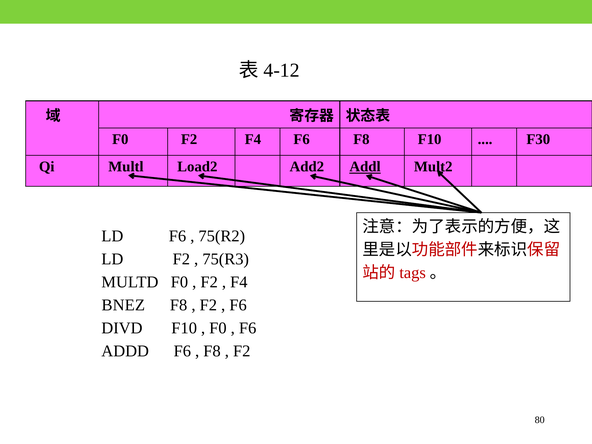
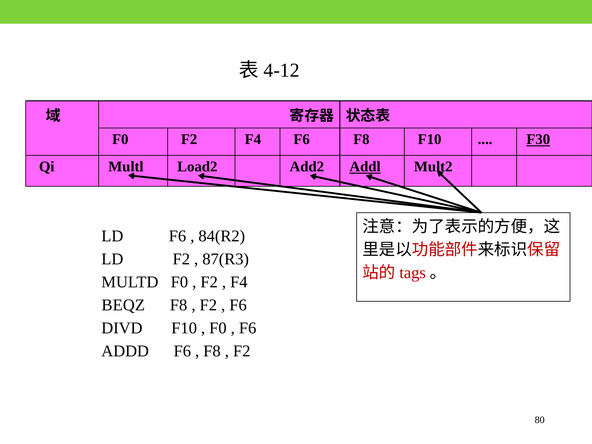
F30 underline: none -> present
75(R2: 75(R2 -> 84(R2
75(R3: 75(R3 -> 87(R3
BNEZ: BNEZ -> BEQZ
